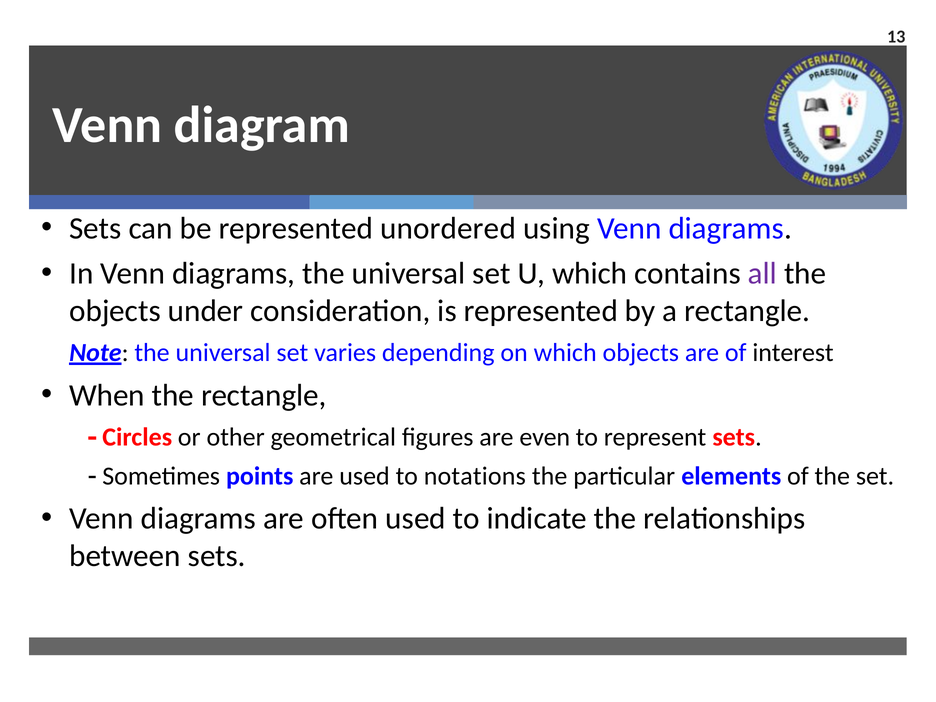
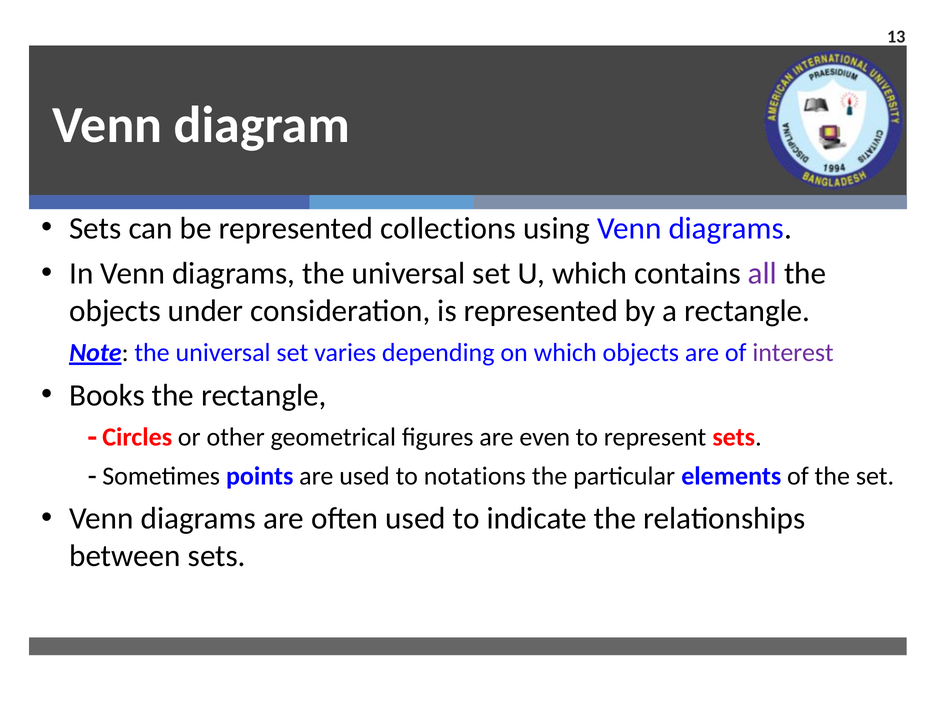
unordered: unordered -> collections
interest colour: black -> purple
When: When -> Books
